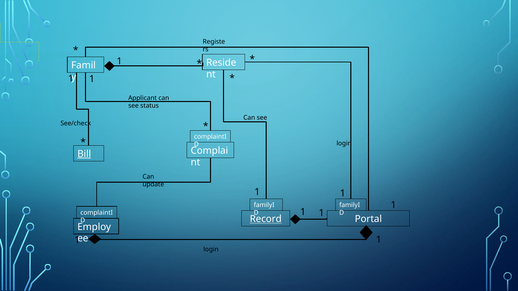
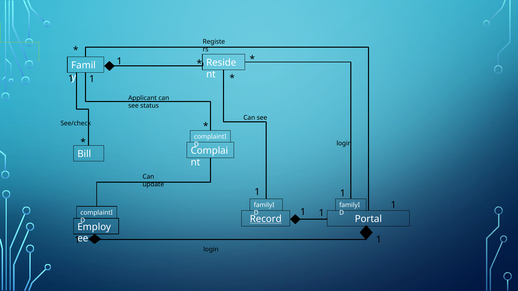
Bill underline: present -> none
